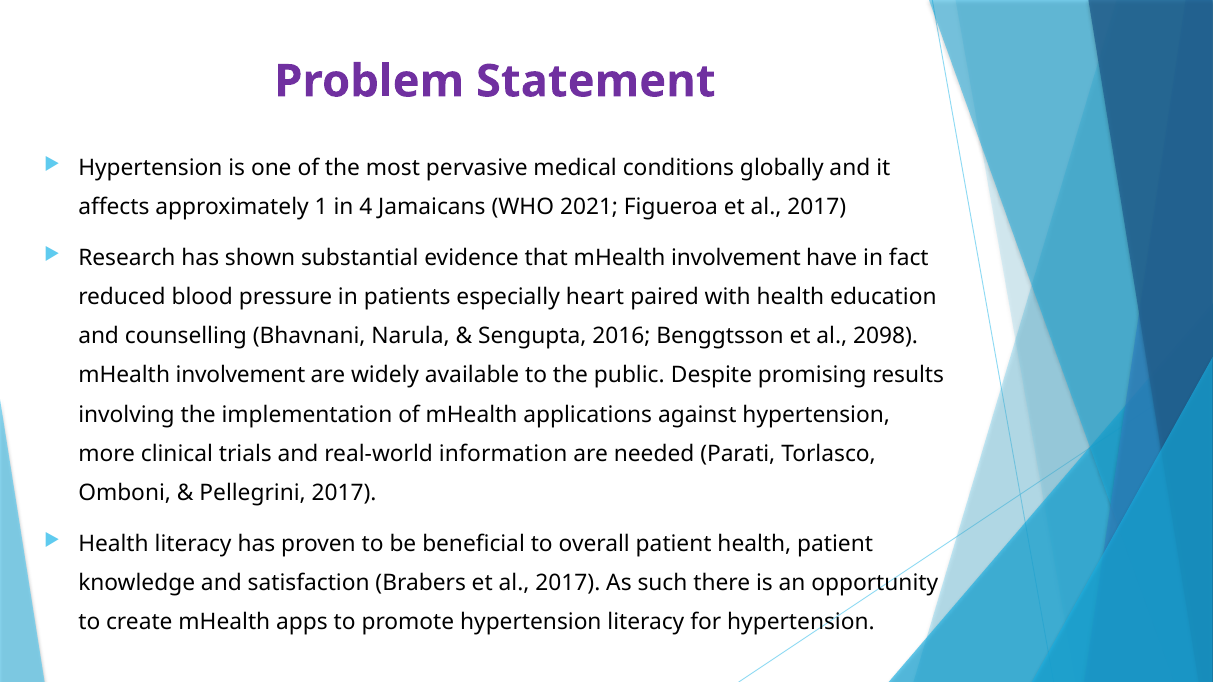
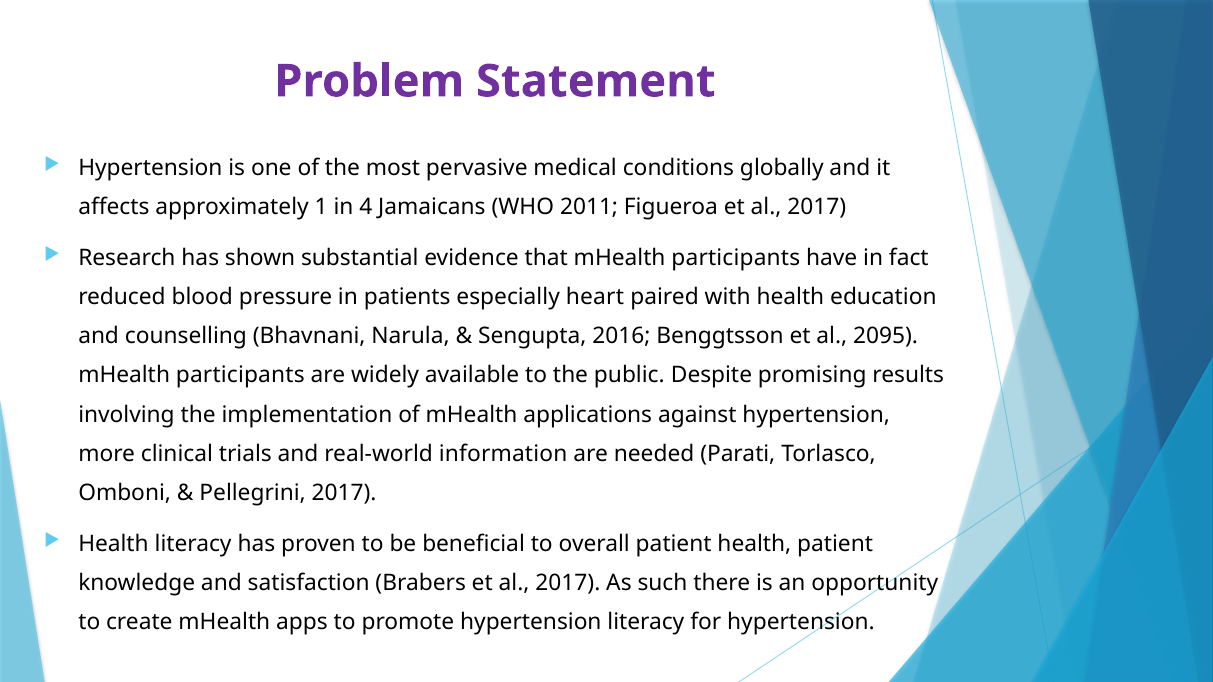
2021: 2021 -> 2011
that mHealth involvement: involvement -> participants
2098: 2098 -> 2095
involvement at (240, 376): involvement -> participants
